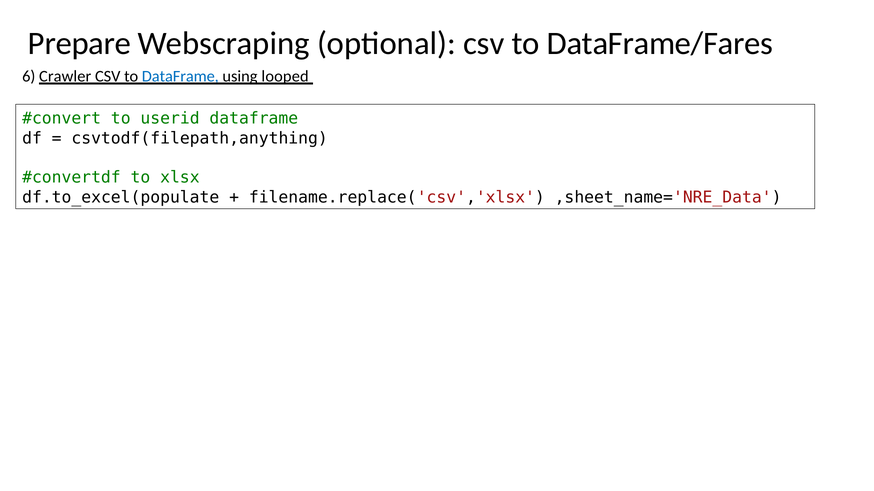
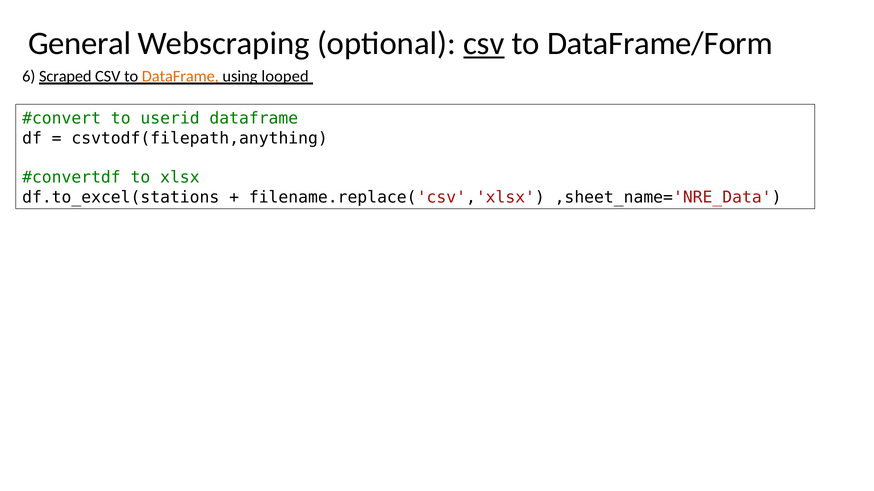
Prepare: Prepare -> General
csv at (484, 44) underline: none -> present
DataFrame/Fares: DataFrame/Fares -> DataFrame/Form
Crawler: Crawler -> Scraped
DataFrame at (180, 76) colour: blue -> orange
df.to_excel(populate: df.to_excel(populate -> df.to_excel(stations
